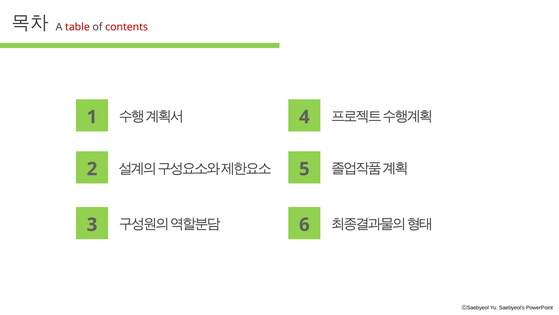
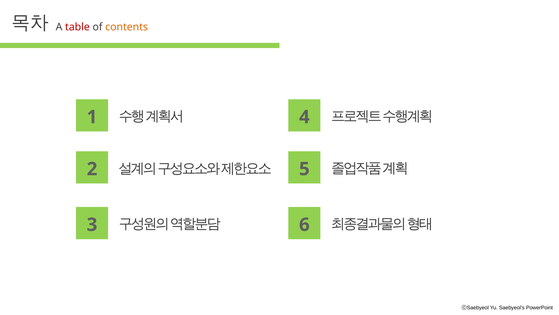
contents colour: red -> orange
